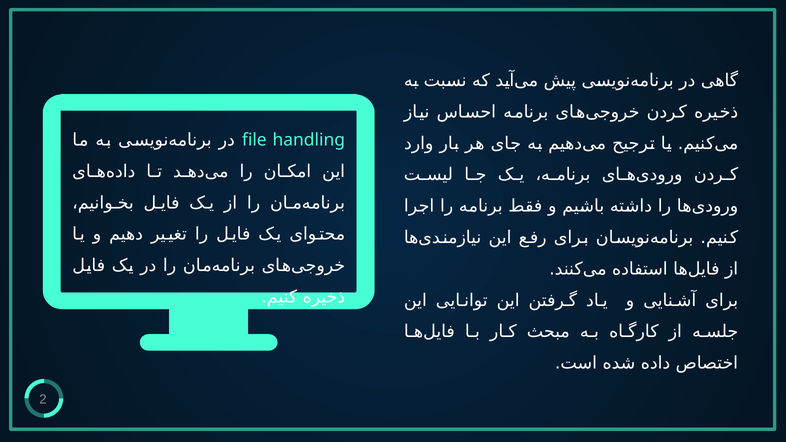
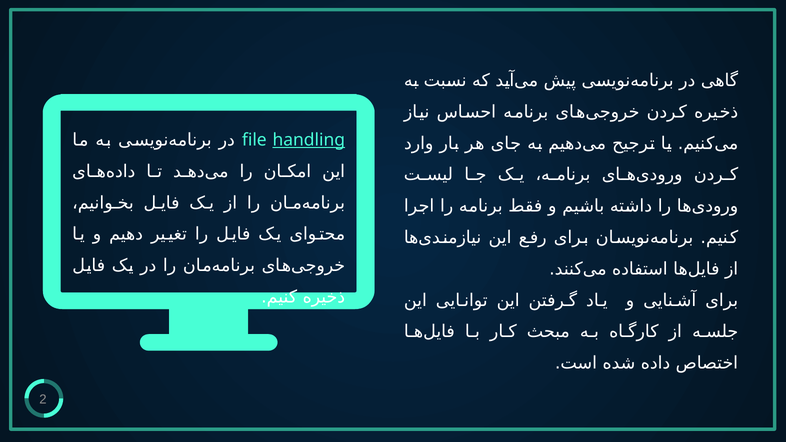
handling underline: none -> present
